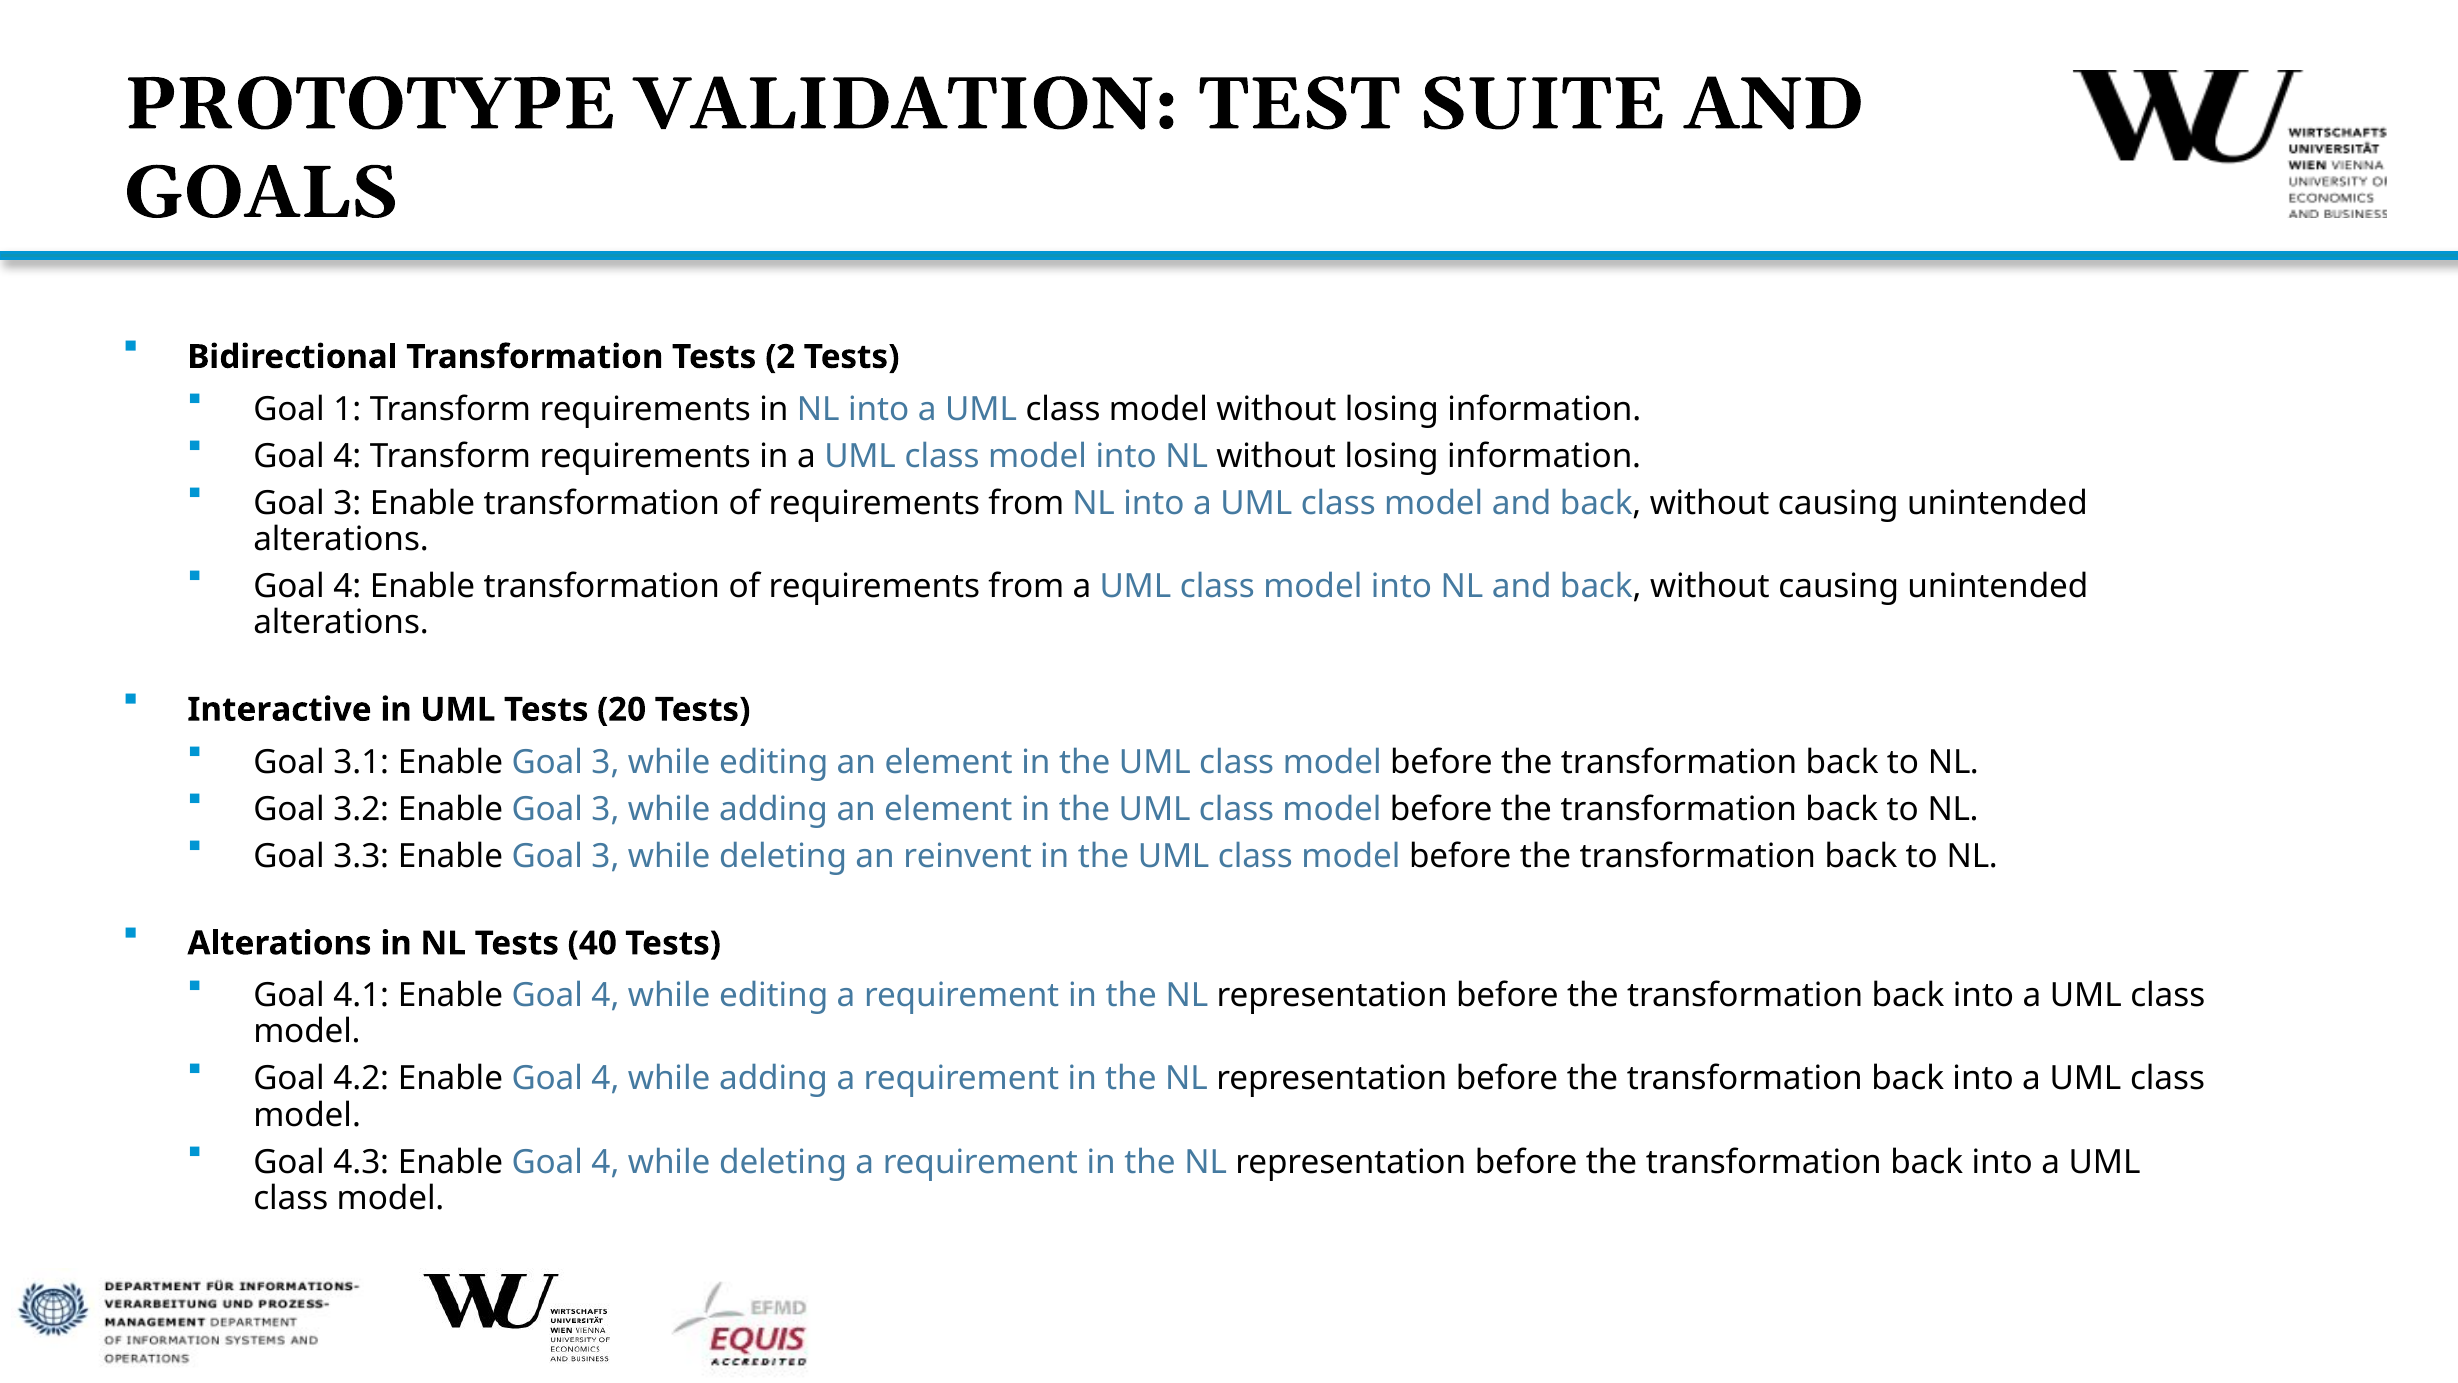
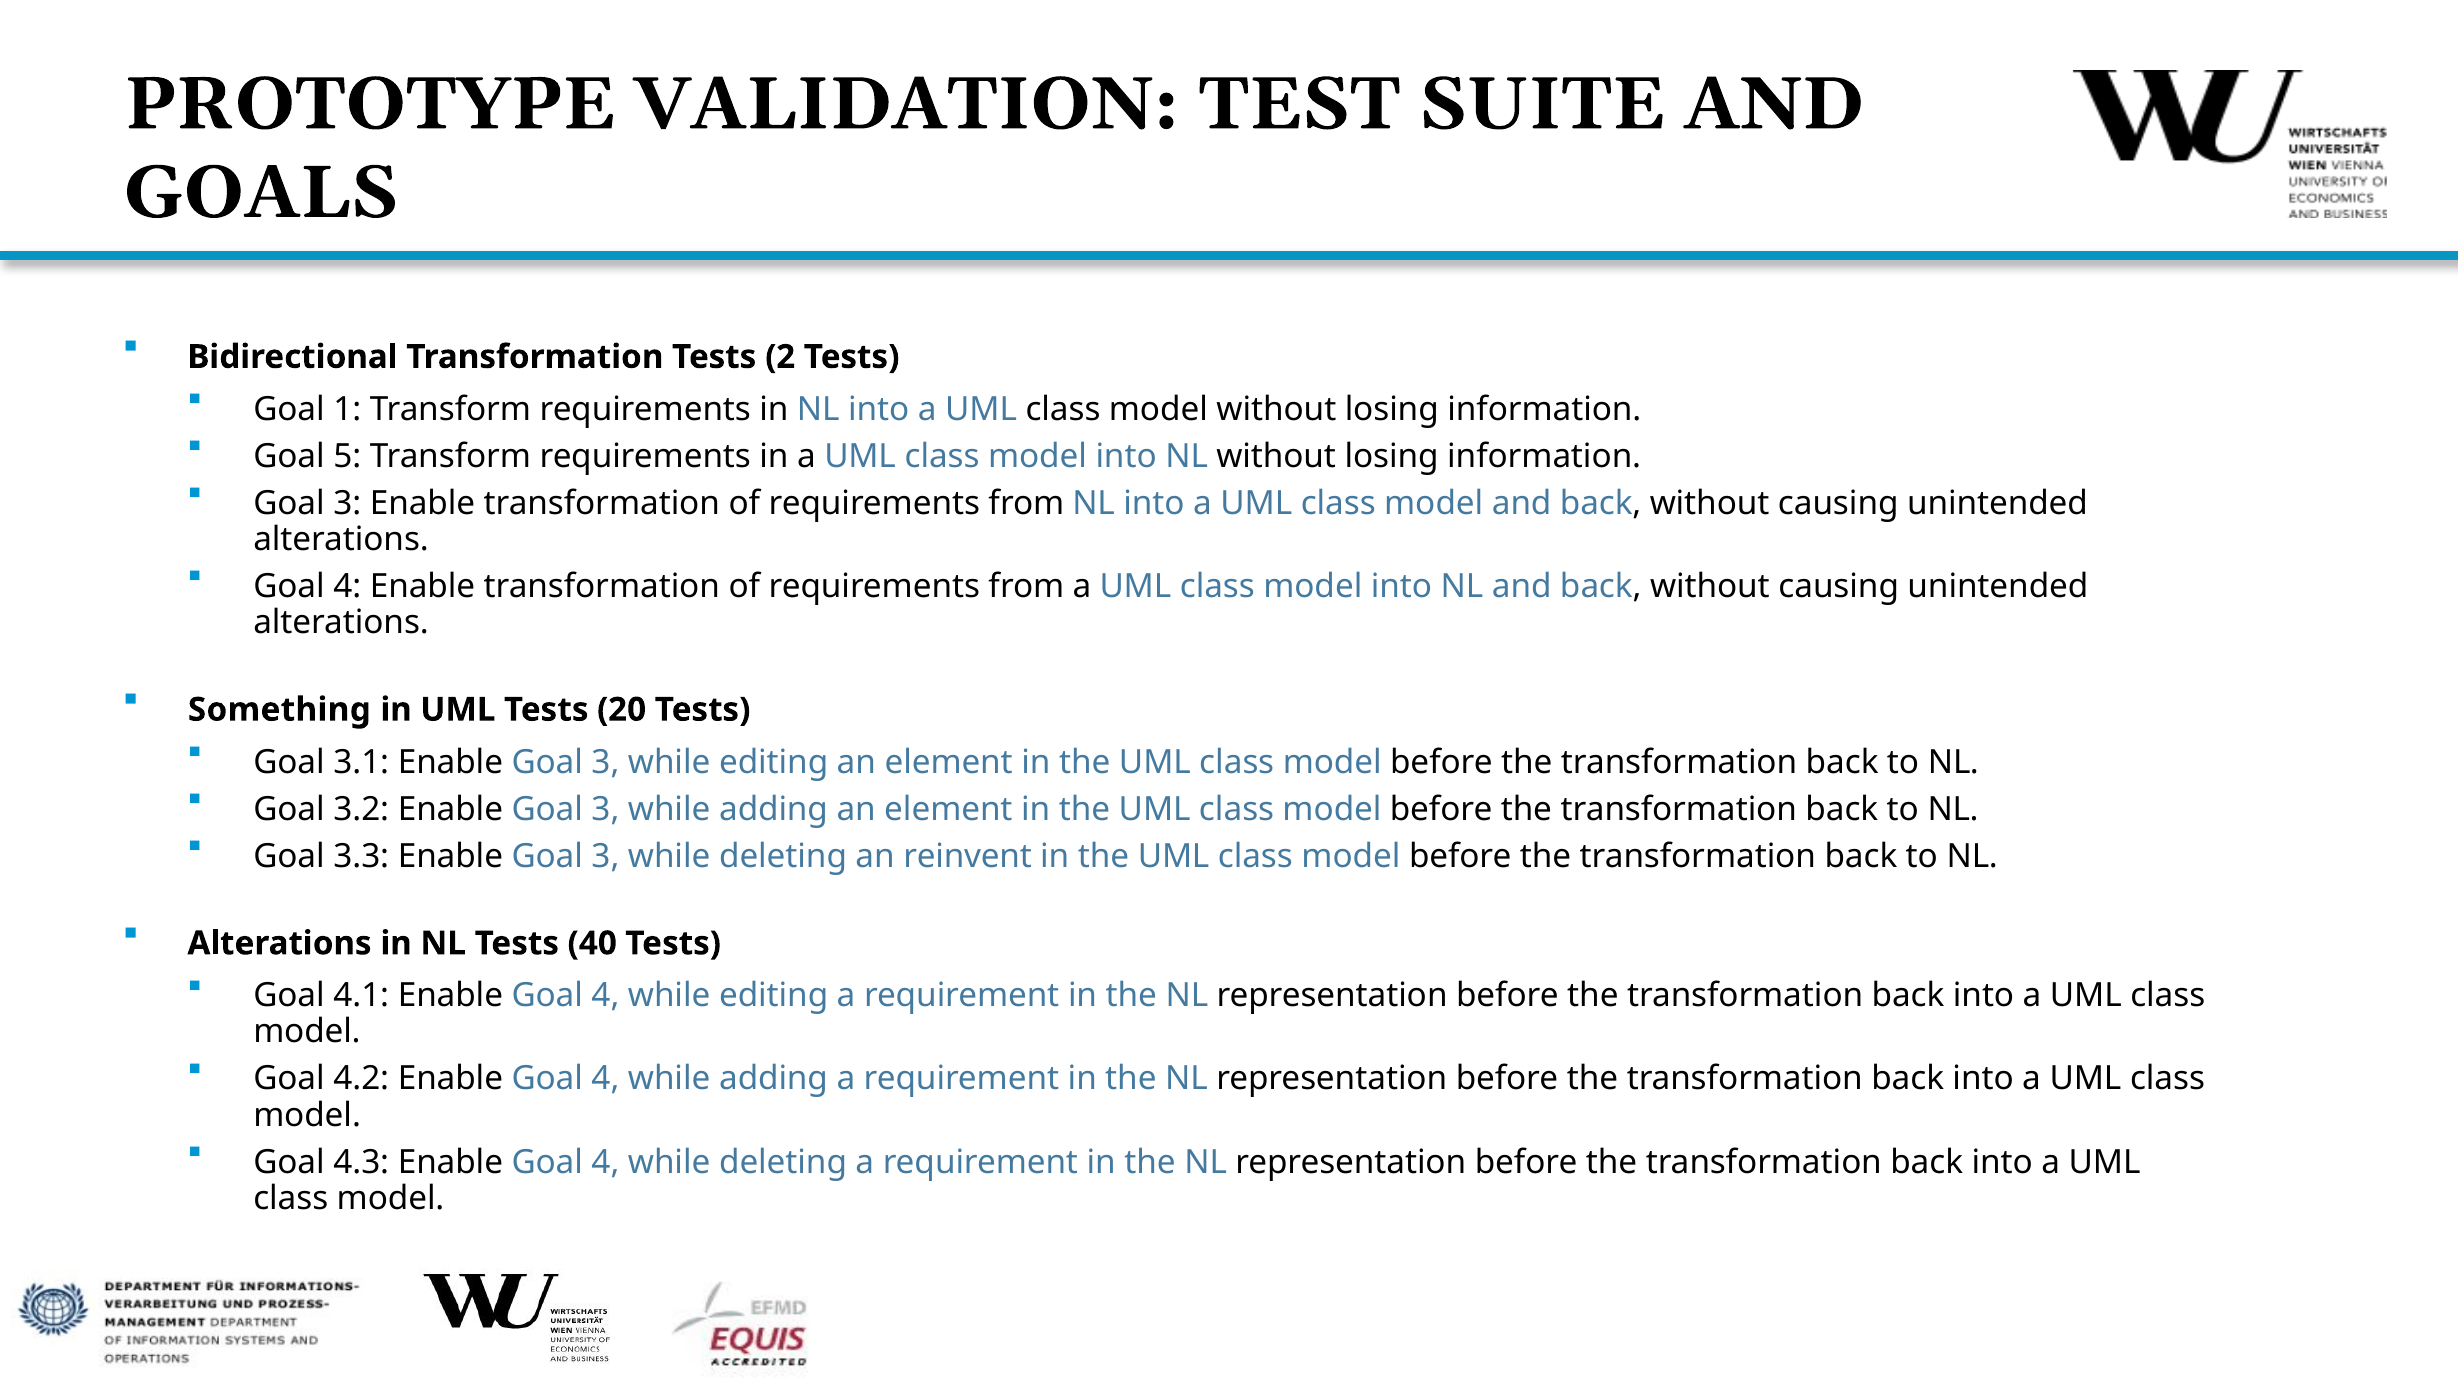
4 at (347, 456): 4 -> 5
Interactive: Interactive -> Something
